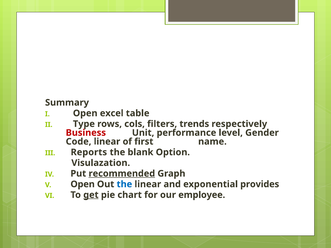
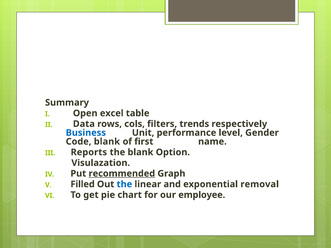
Type: Type -> Data
Business colour: red -> blue
Code linear: linear -> blank
Open at (83, 184): Open -> Filled
provides: provides -> removal
get underline: present -> none
